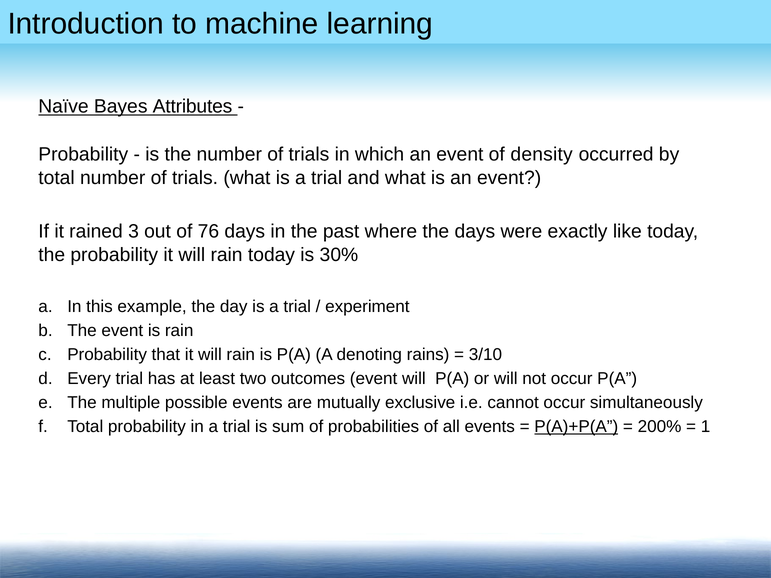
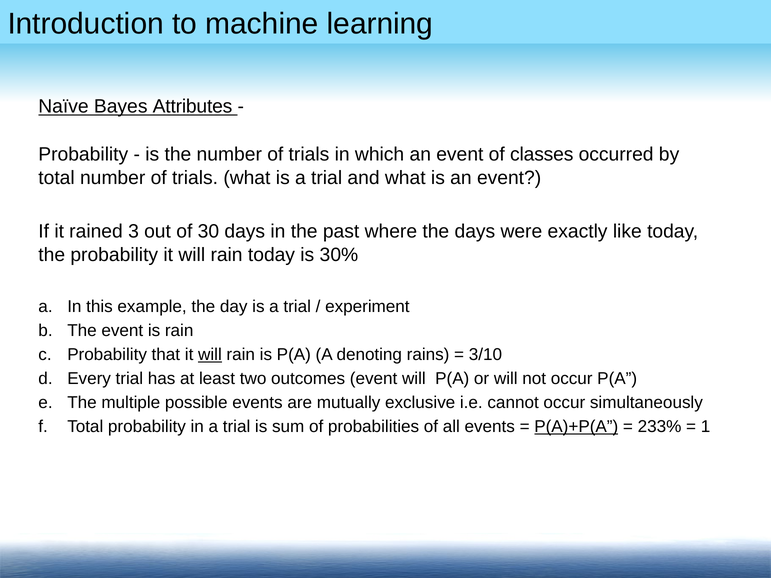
density: density -> classes
76: 76 -> 30
will at (210, 355) underline: none -> present
200%: 200% -> 233%
